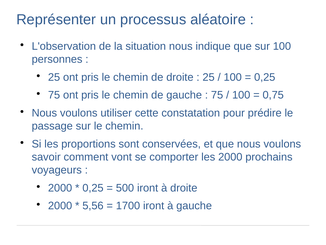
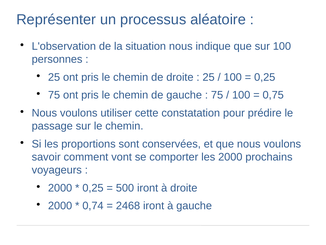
5,56: 5,56 -> 0,74
1700: 1700 -> 2468
